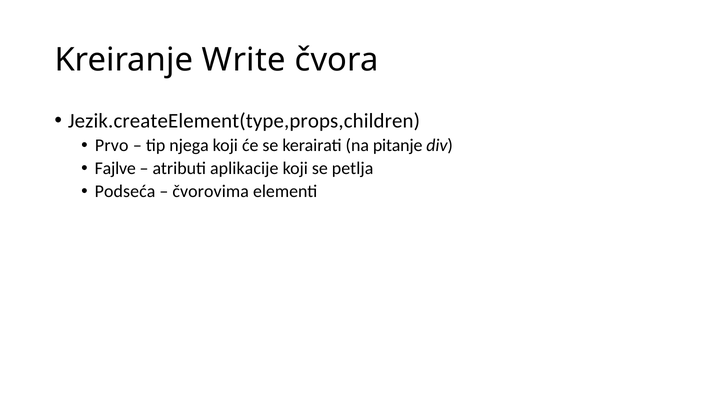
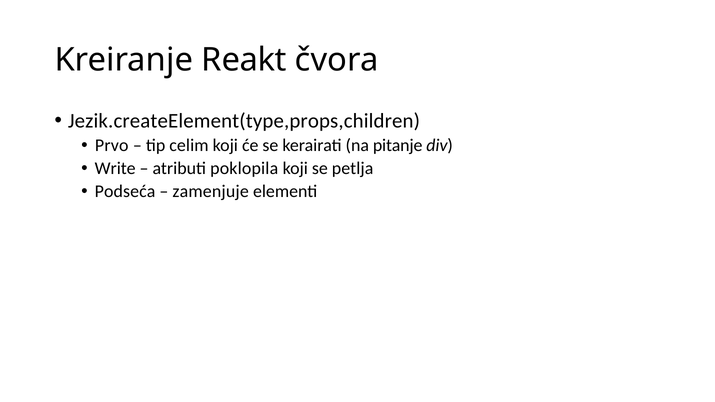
Write: Write -> Reakt
njega: njega -> celim
Fajlve: Fajlve -> Write
aplikacije: aplikacije -> poklopila
čvorovima: čvorovima -> zamenjuje
